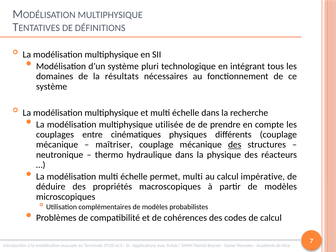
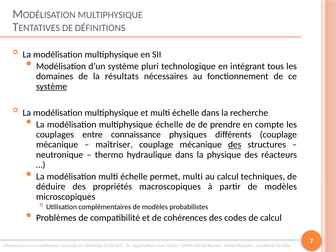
système at (52, 86) underline: none -> present
multiphysique utilisée: utilisée -> échelle
cinématiques: cinématiques -> connaissance
impérative: impérative -> techniques
